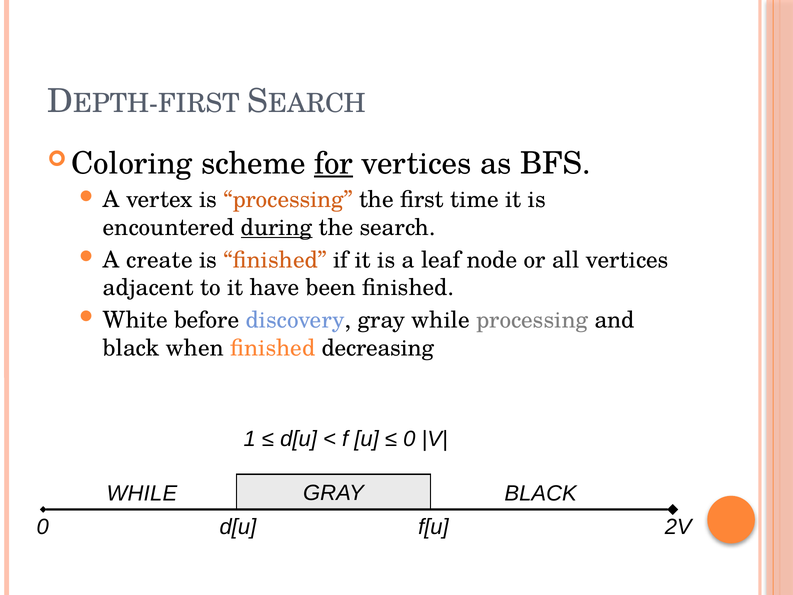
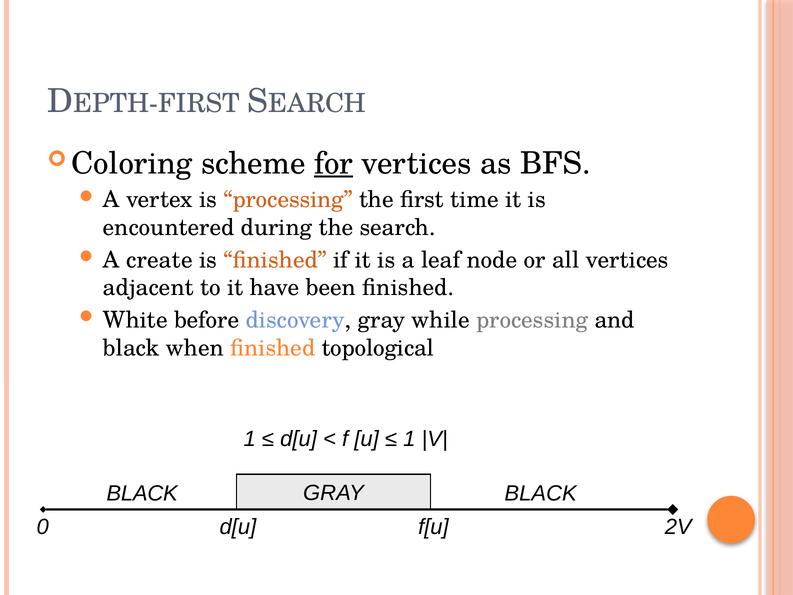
during underline: present -> none
decreasing: decreasing -> topological
0 at (409, 439): 0 -> 1
WHILE at (142, 494): WHILE -> BLACK
